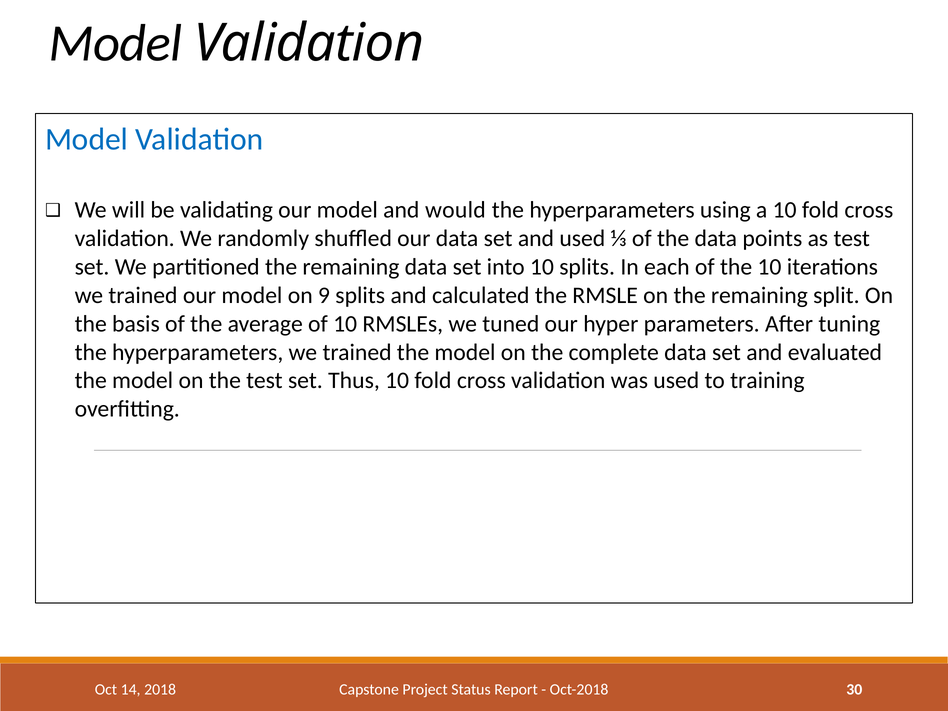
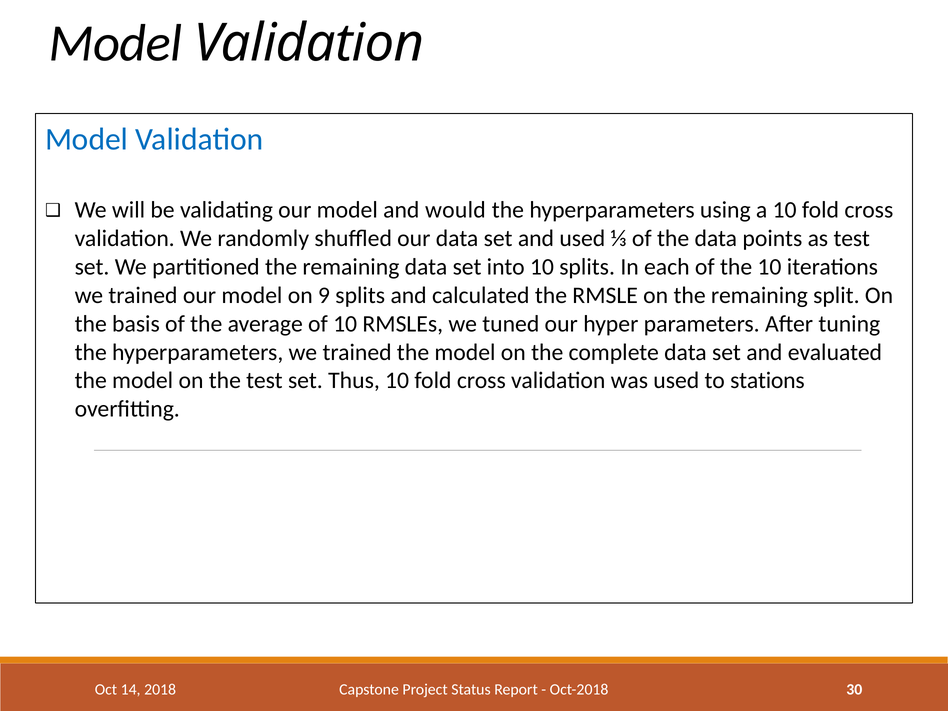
training: training -> stations
